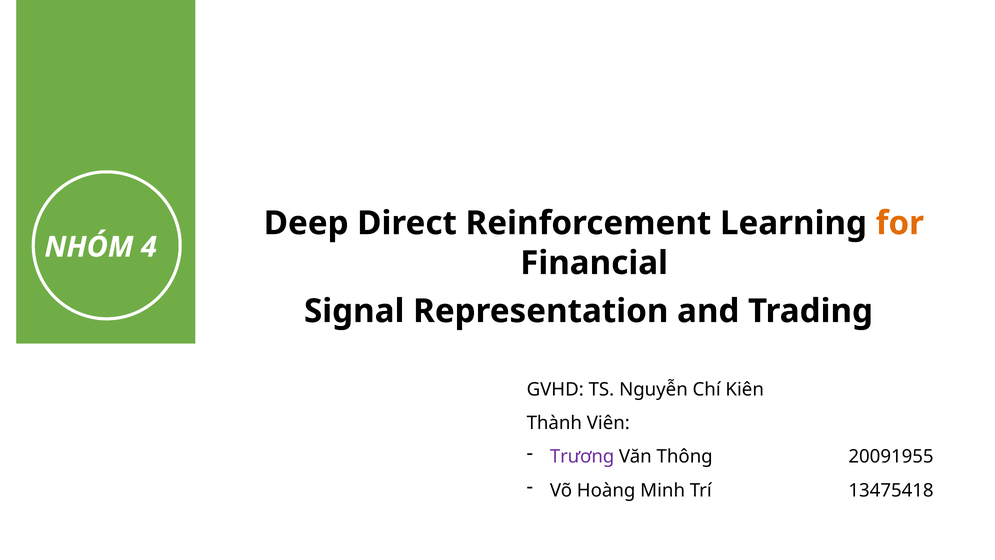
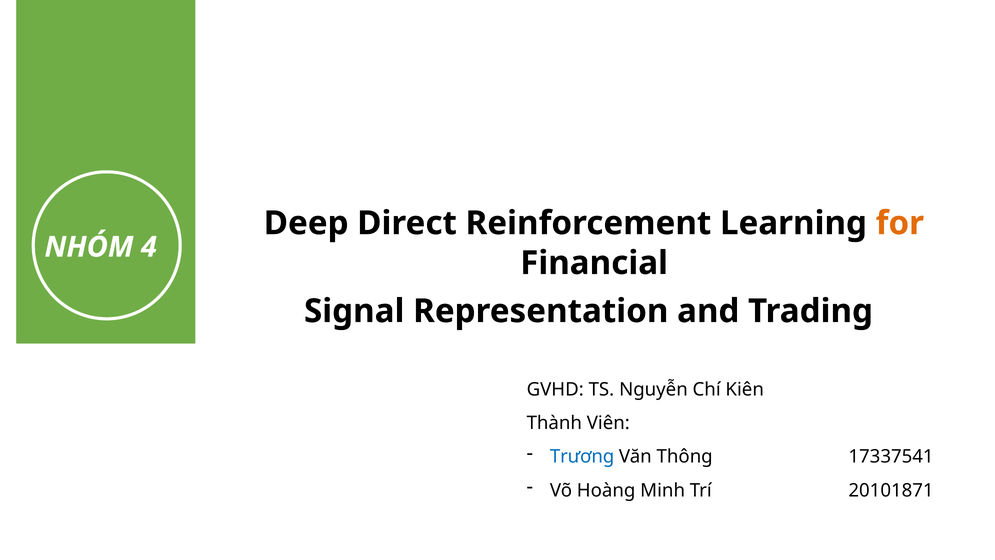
Trương colour: purple -> blue
20091955: 20091955 -> 17337541
13475418: 13475418 -> 20101871
